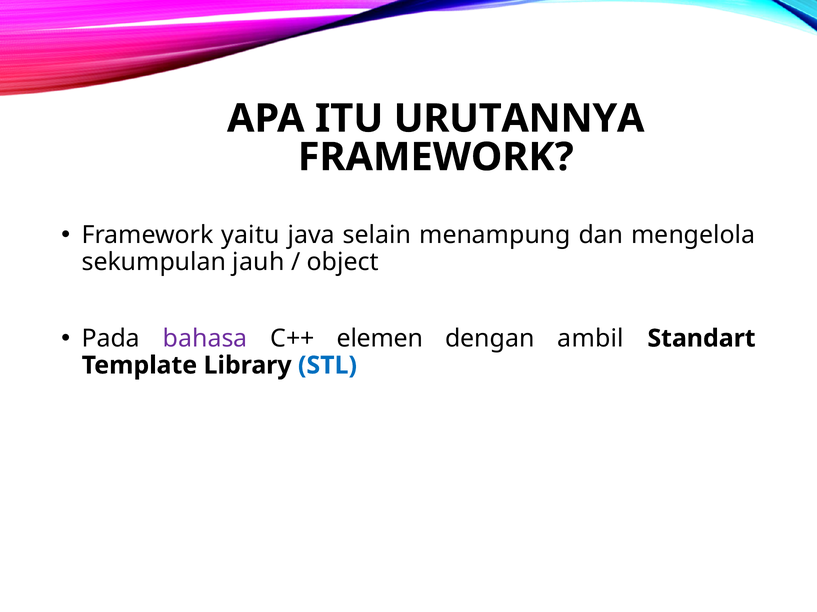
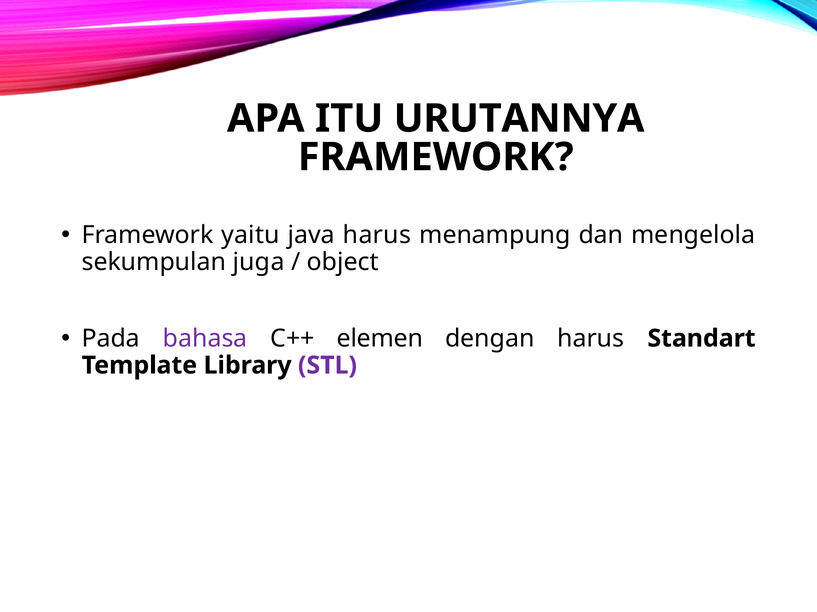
java selain: selain -> harus
jauh: jauh -> juga
dengan ambil: ambil -> harus
STL colour: blue -> purple
